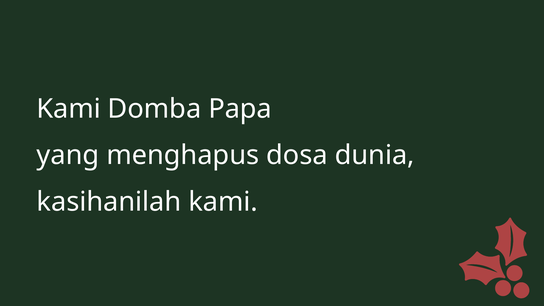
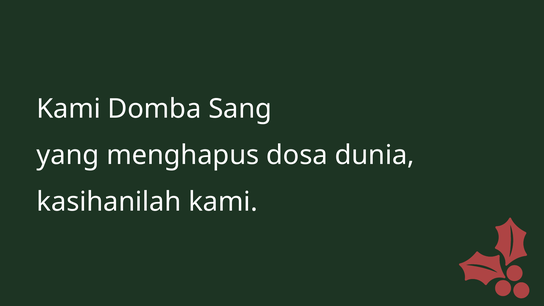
Papa: Papa -> Sang
